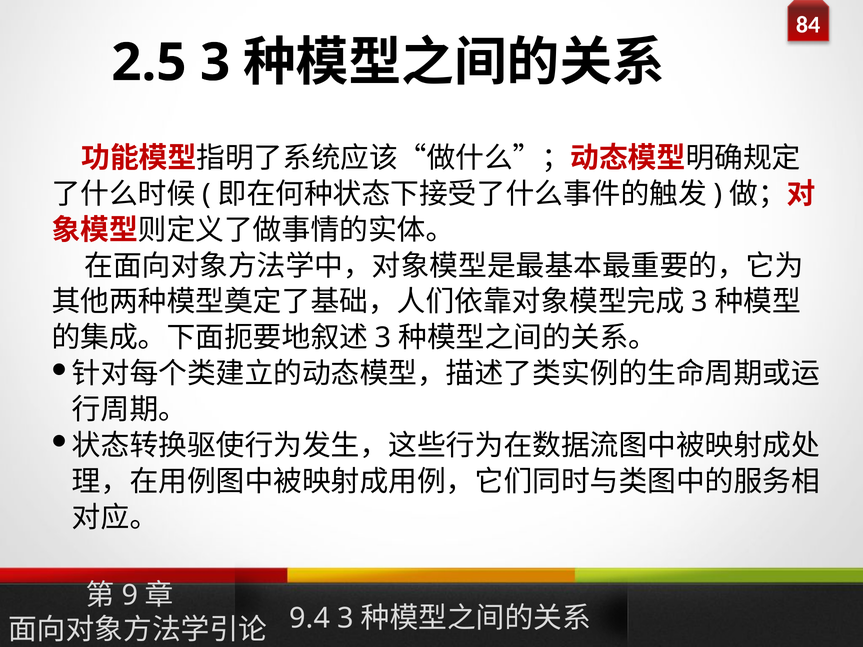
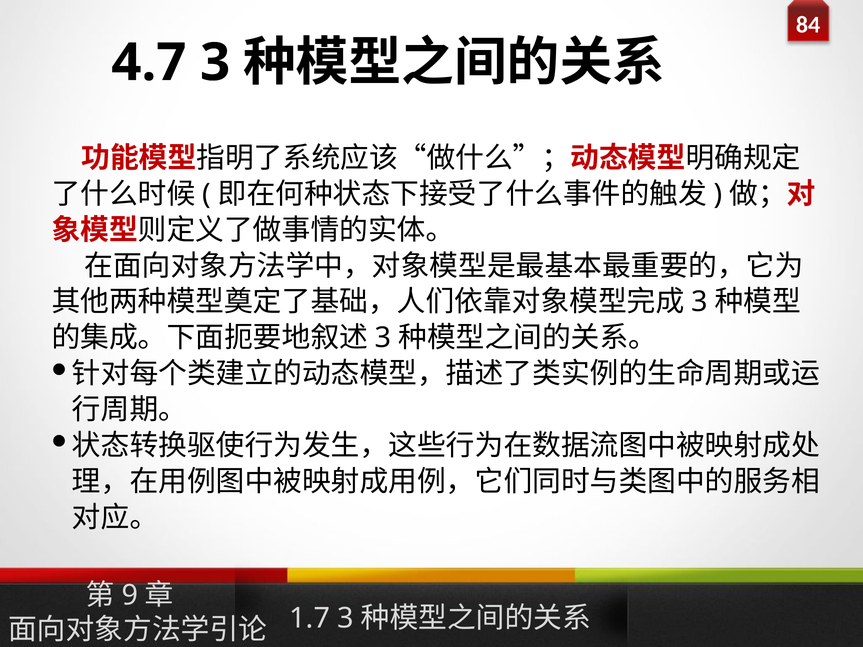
2.5: 2.5 -> 4.7
9.4: 9.4 -> 1.7
